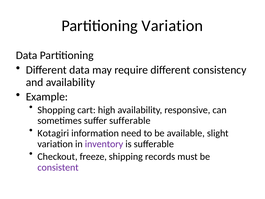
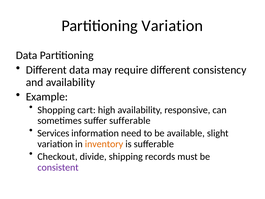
Kotagiri: Kotagiri -> Services
inventory colour: purple -> orange
freeze: freeze -> divide
